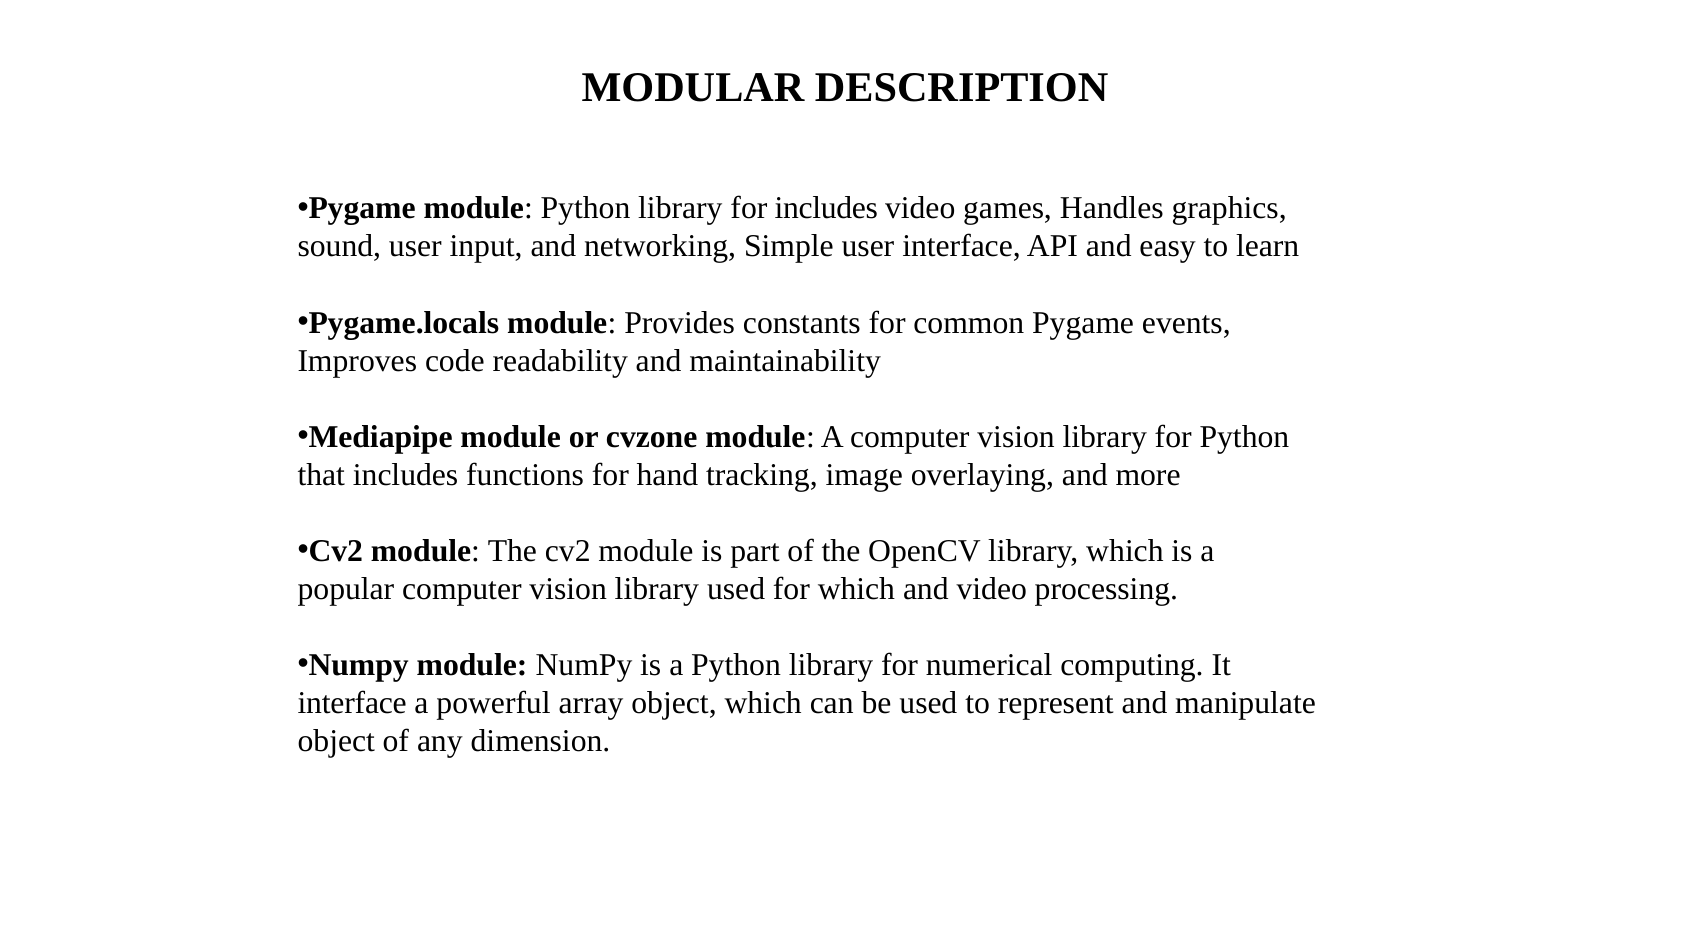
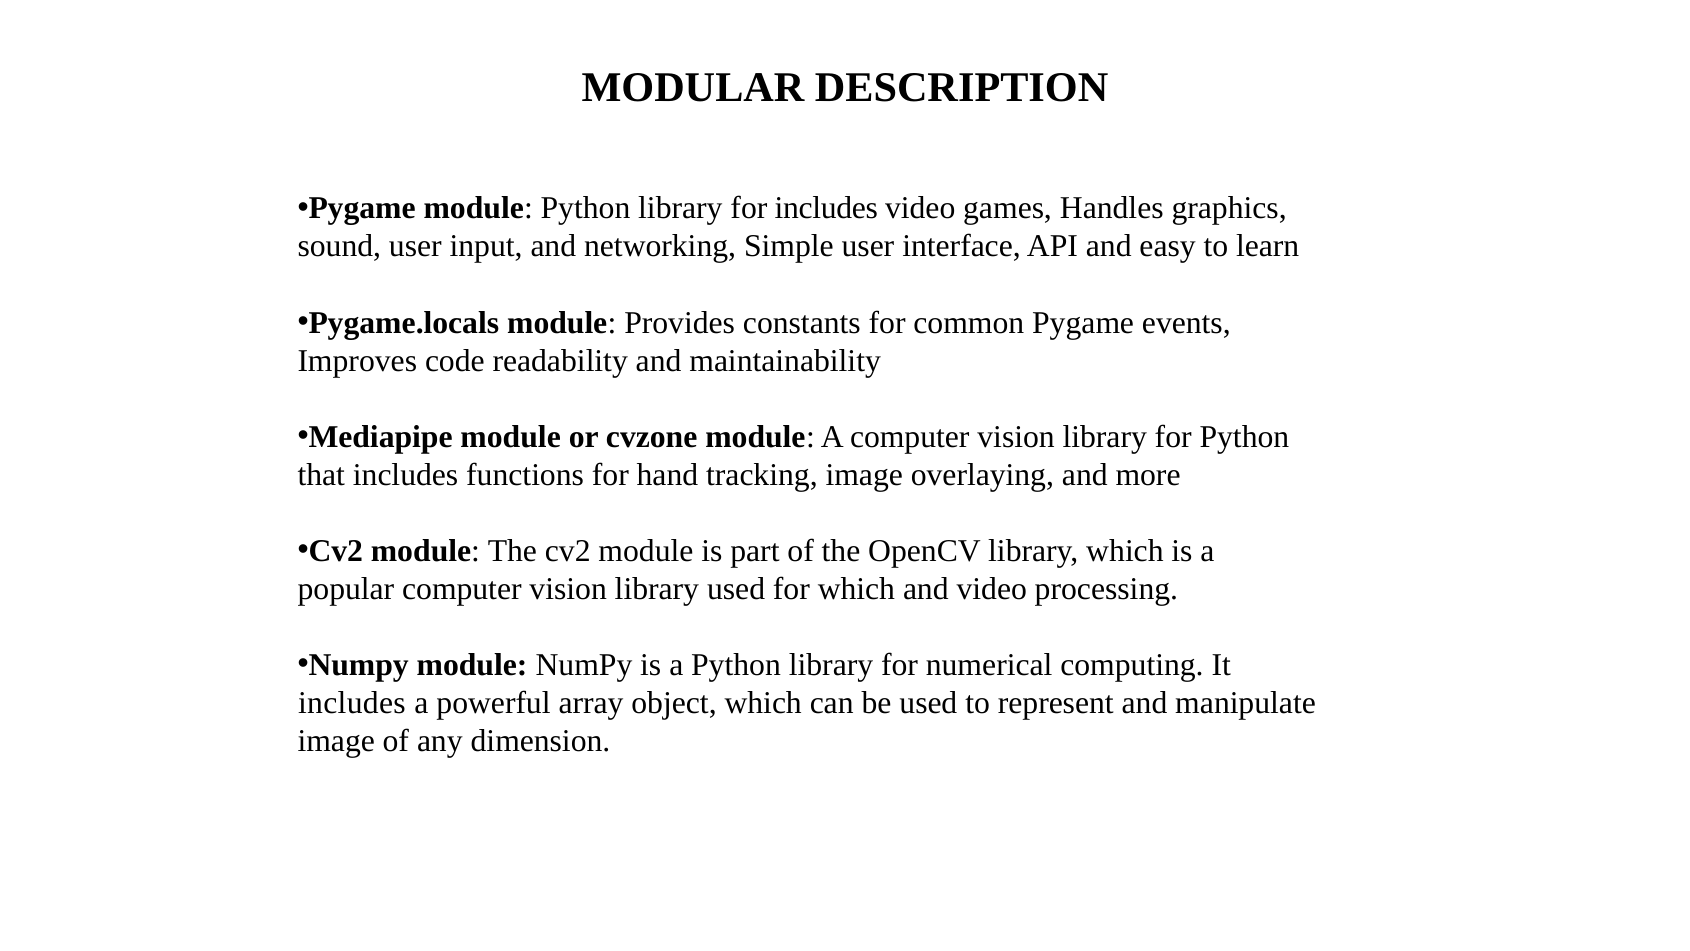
interface at (352, 703): interface -> includes
object at (336, 741): object -> image
